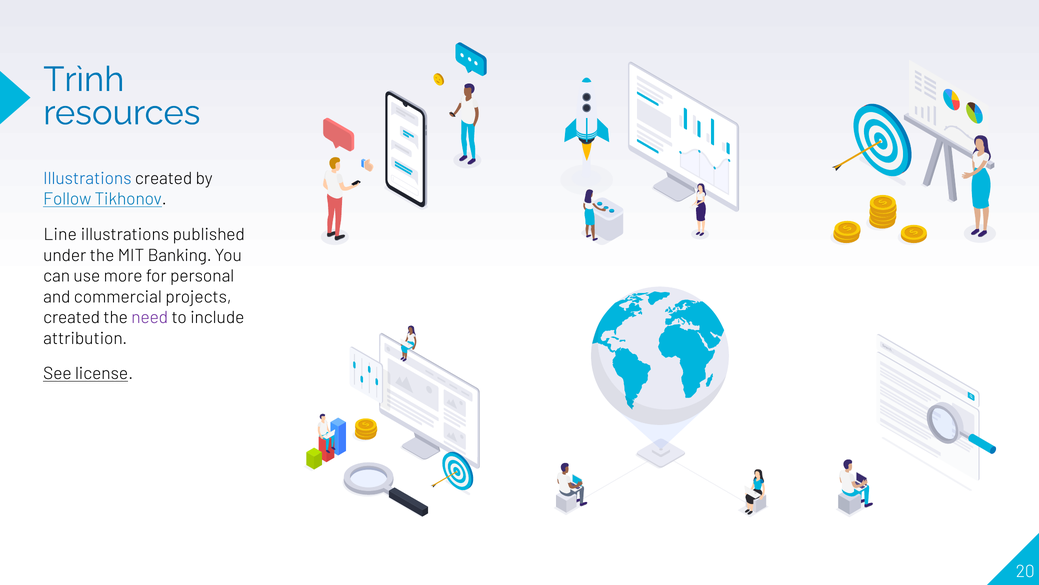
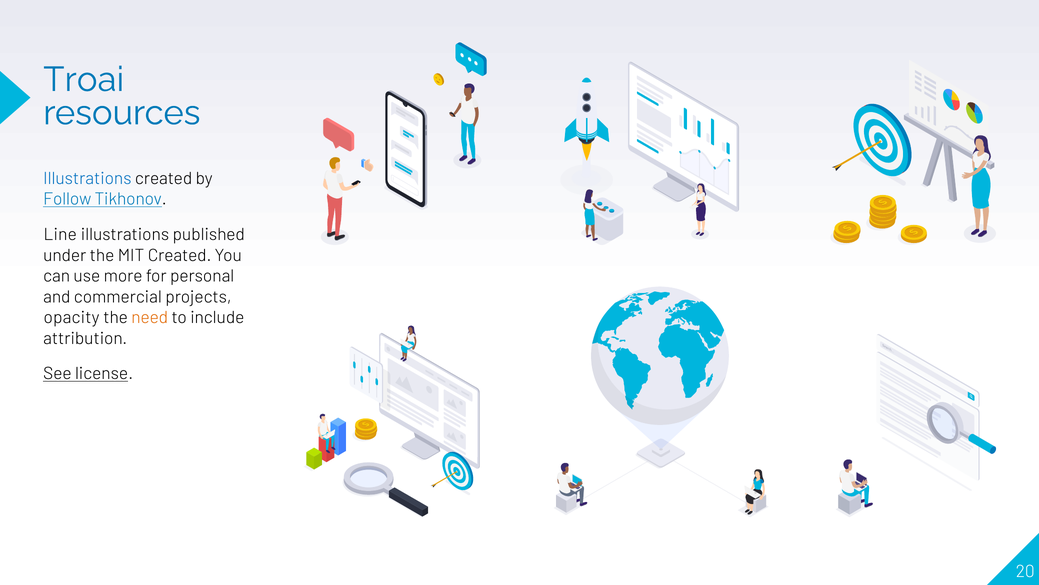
Trình: Trình -> Troai
MIT Banking: Banking -> Created
created at (72, 317): created -> opacity
need colour: purple -> orange
